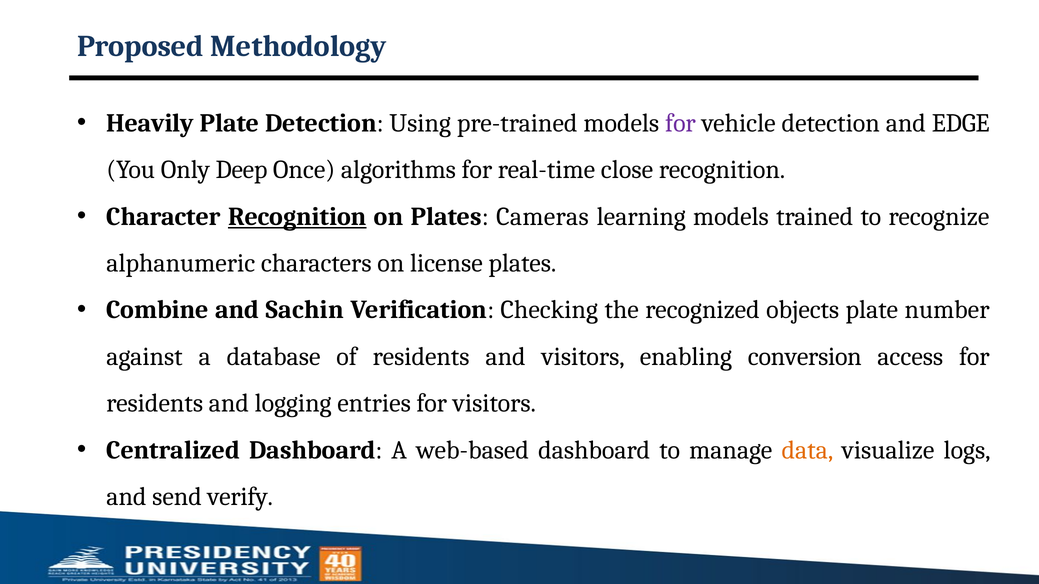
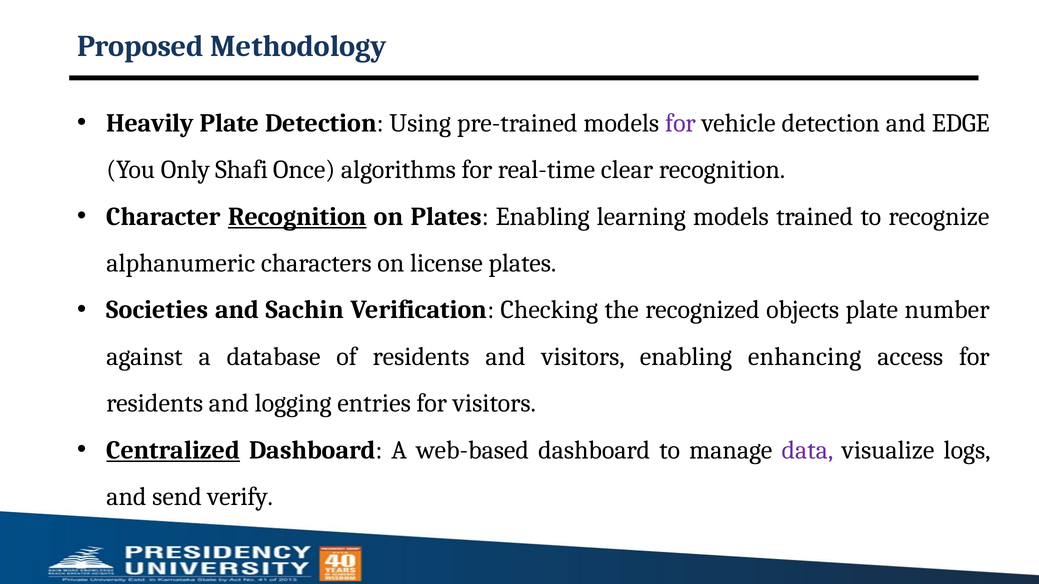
Deep: Deep -> Shafi
close: close -> clear
Plates Cameras: Cameras -> Enabling
Combine: Combine -> Societies
conversion: conversion -> enhancing
Centralized underline: none -> present
data colour: orange -> purple
